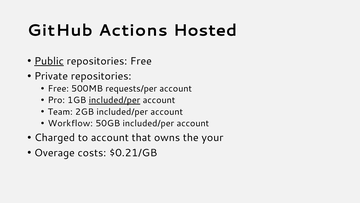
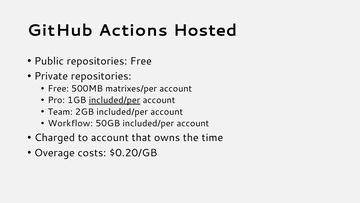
Public underline: present -> none
requests/per: requests/per -> matrixes/per
your: your -> time
$0.21/GB: $0.21/GB -> $0.20/GB
